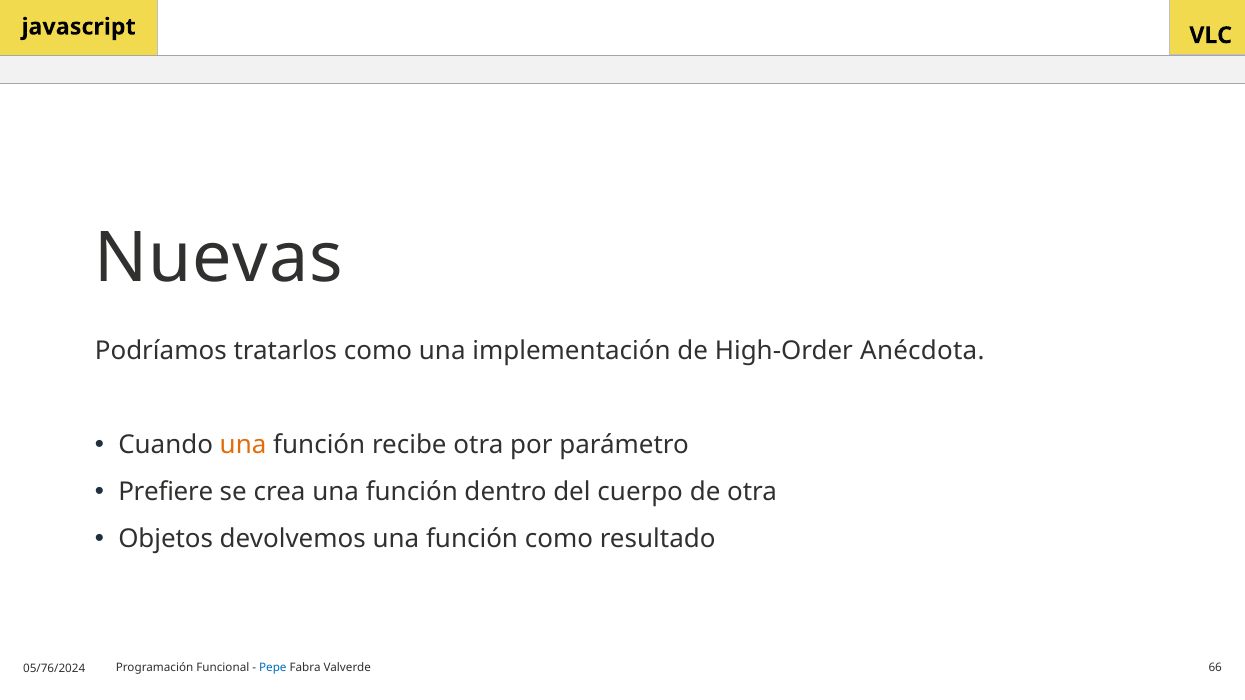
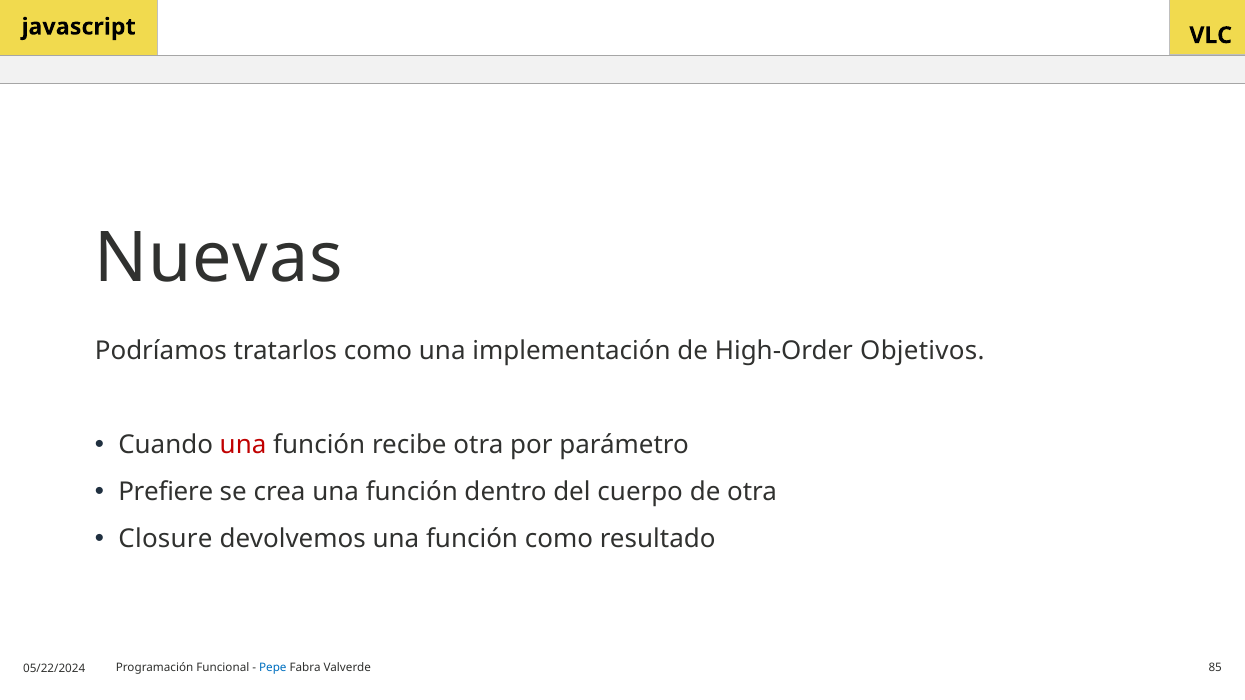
Anécdota: Anécdota -> Objetivos
una at (243, 445) colour: orange -> red
Objetos: Objetos -> Closure
66: 66 -> 85
05/76/2024: 05/76/2024 -> 05/22/2024
